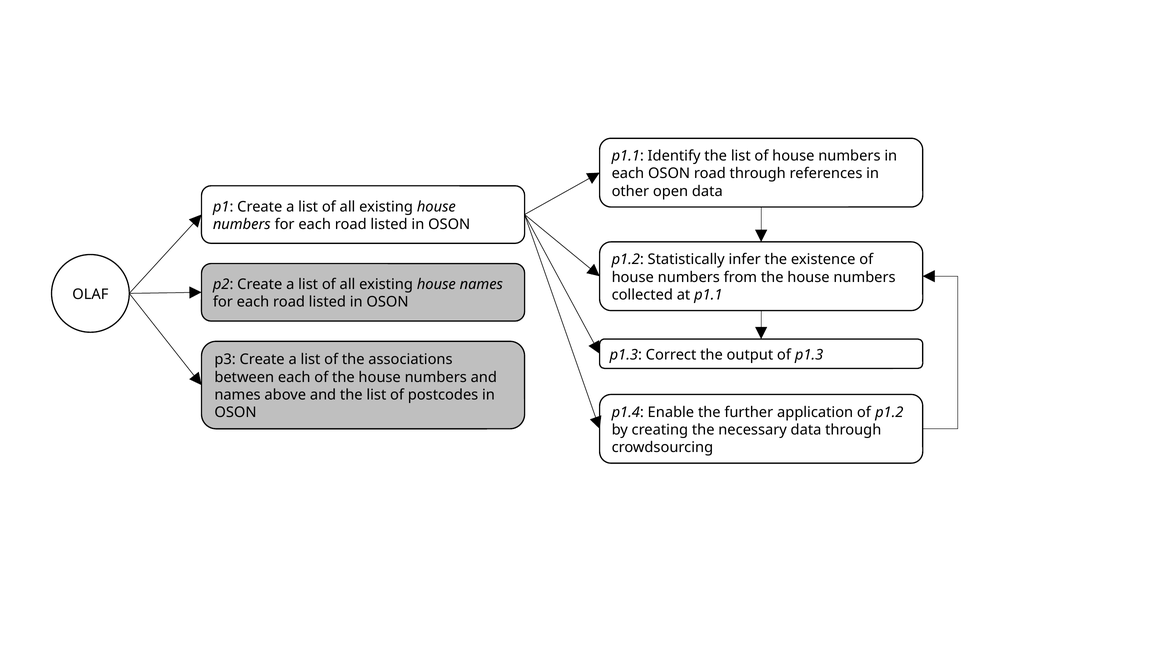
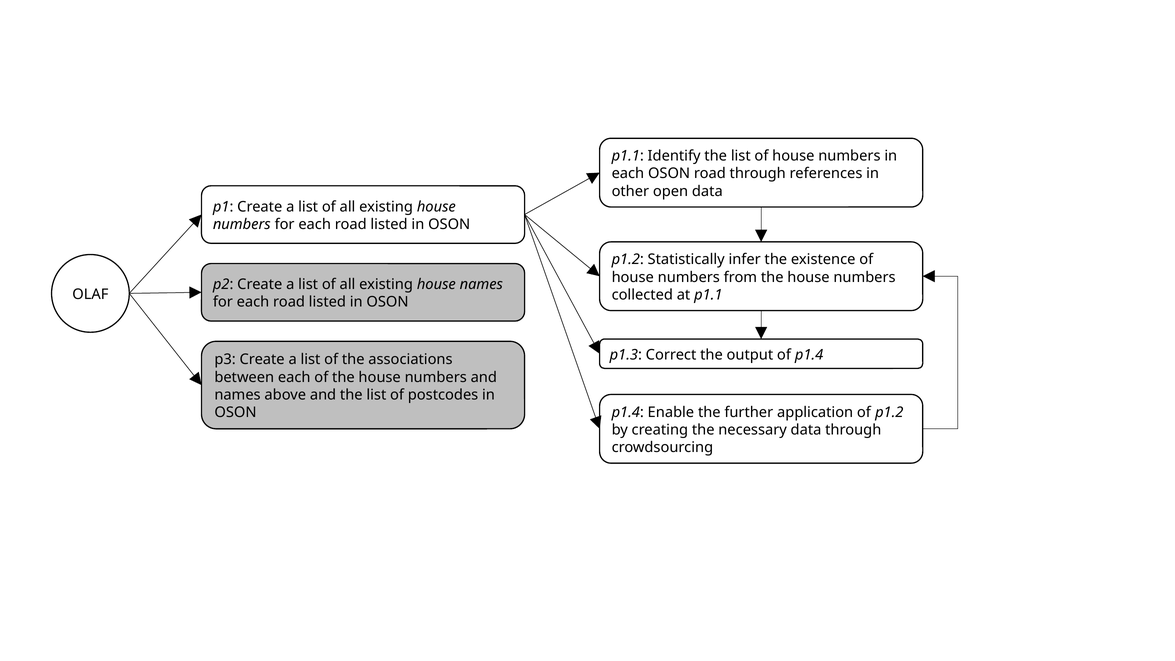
of p1.3: p1.3 -> p1.4
